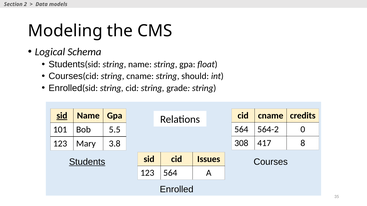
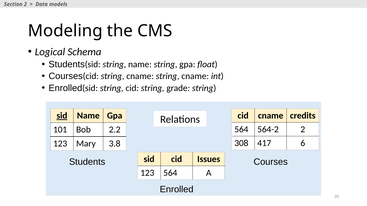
cname string should: should -> cname
564-2 0: 0 -> 2
5.5: 5.5 -> 2.2
8: 8 -> 6
Students underline: present -> none
